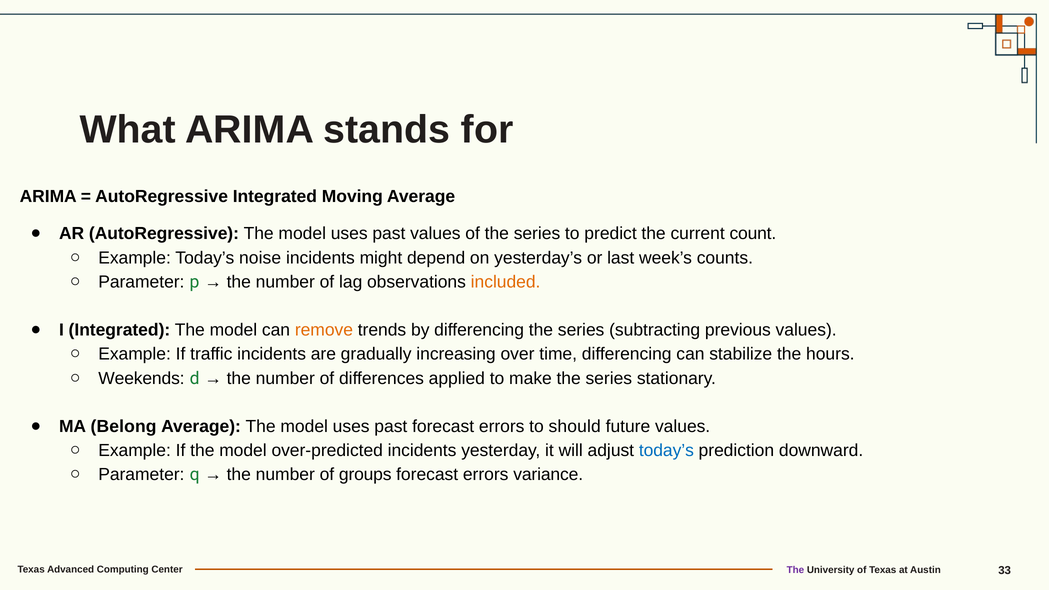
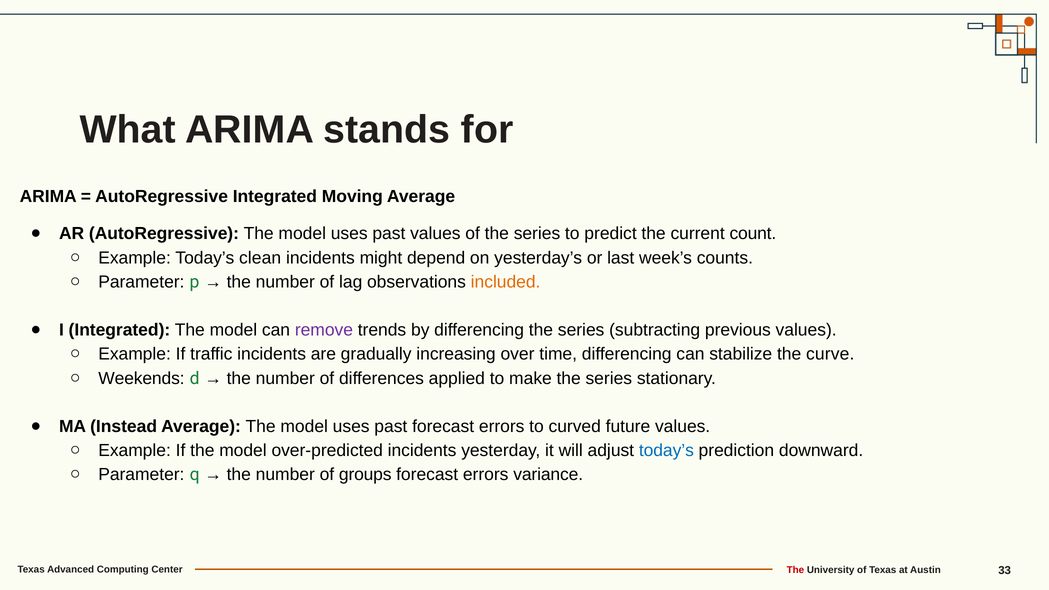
noise: noise -> clean
remove colour: orange -> purple
hours: hours -> curve
Belong: Belong -> Instead
should: should -> curved
The at (795, 570) colour: purple -> red
